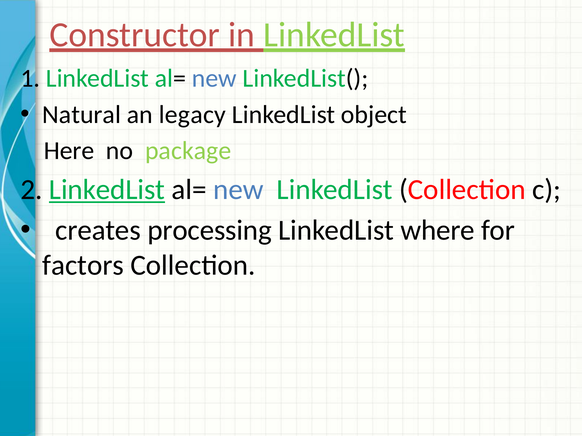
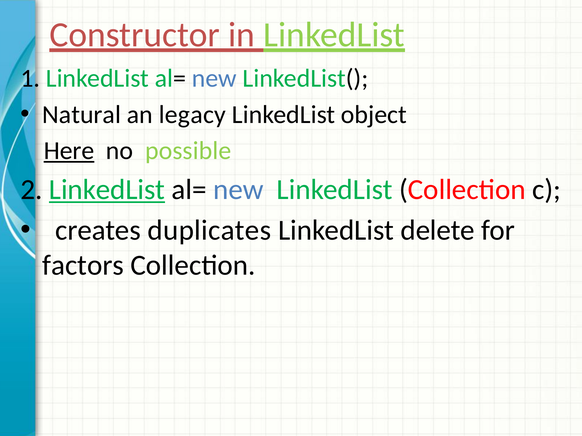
Here underline: none -> present
package: package -> possible
processing: processing -> duplicates
where: where -> delete
